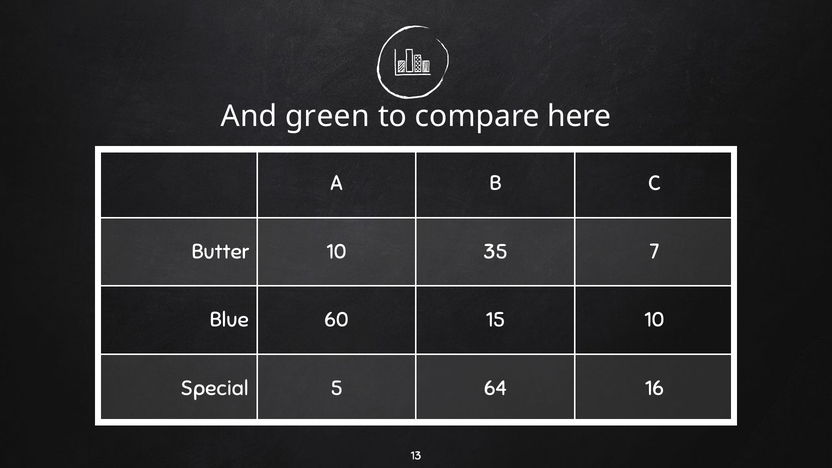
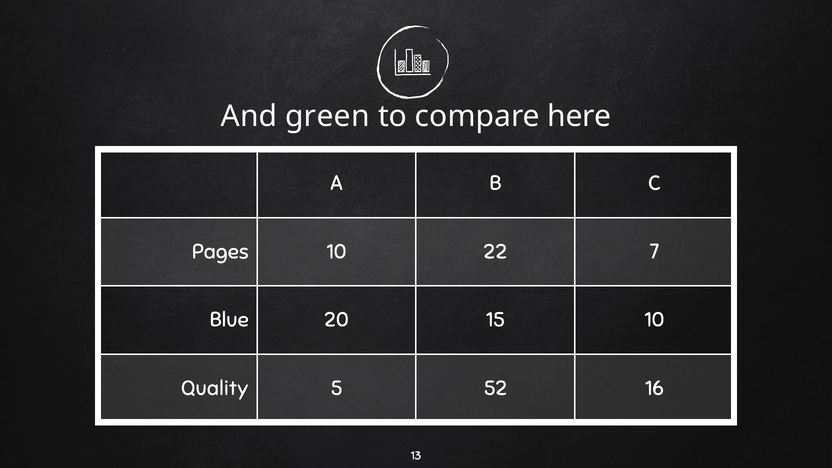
Butter: Butter -> Pages
35: 35 -> 22
60: 60 -> 20
Special: Special -> Quality
64: 64 -> 52
